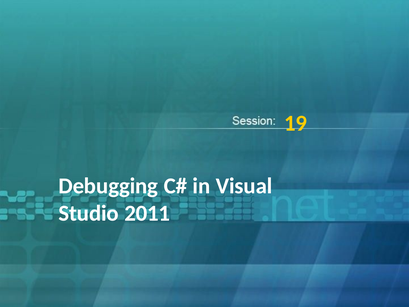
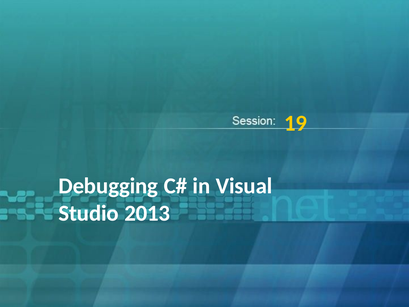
2011: 2011 -> 2013
